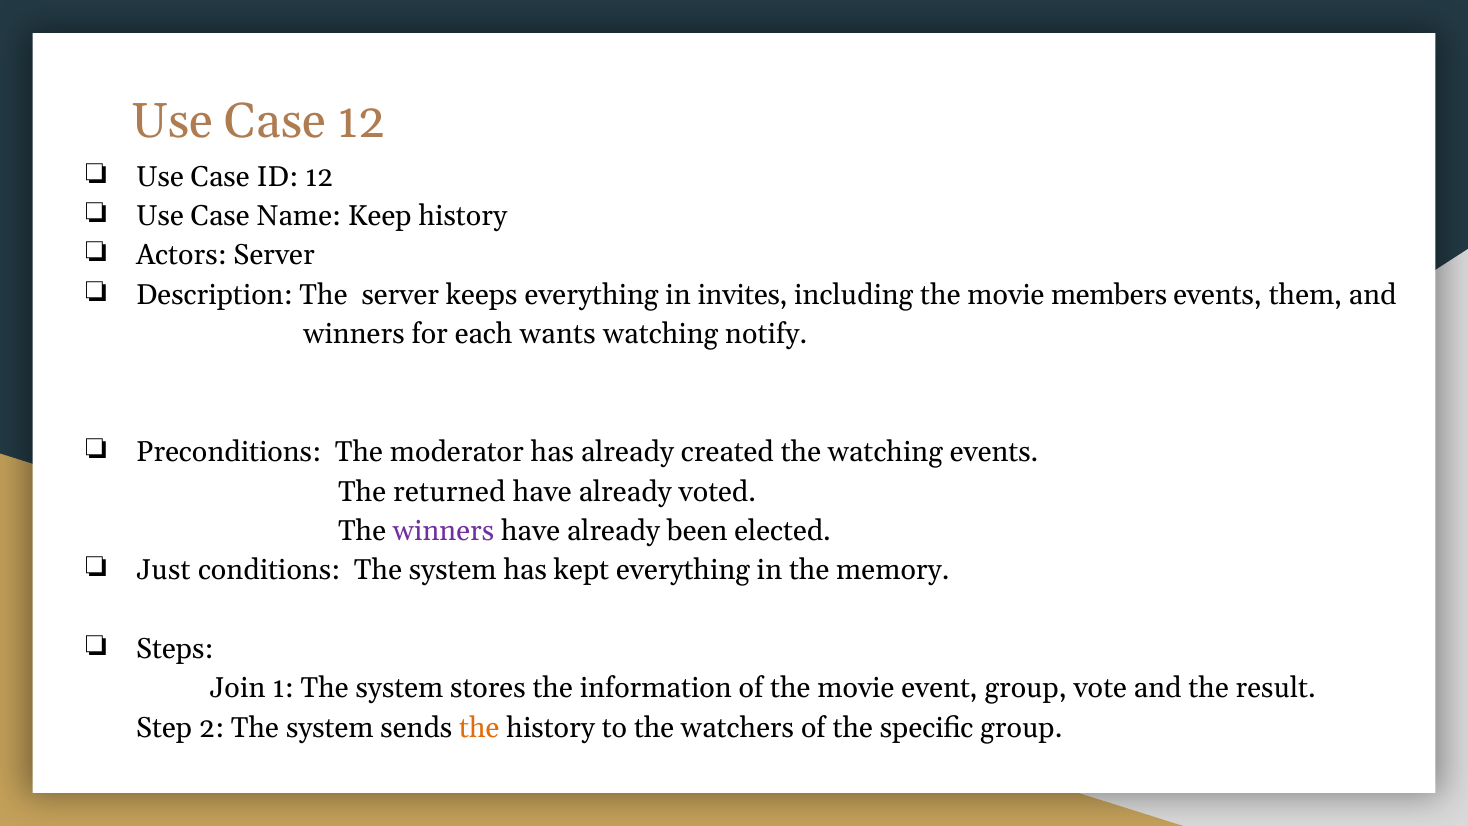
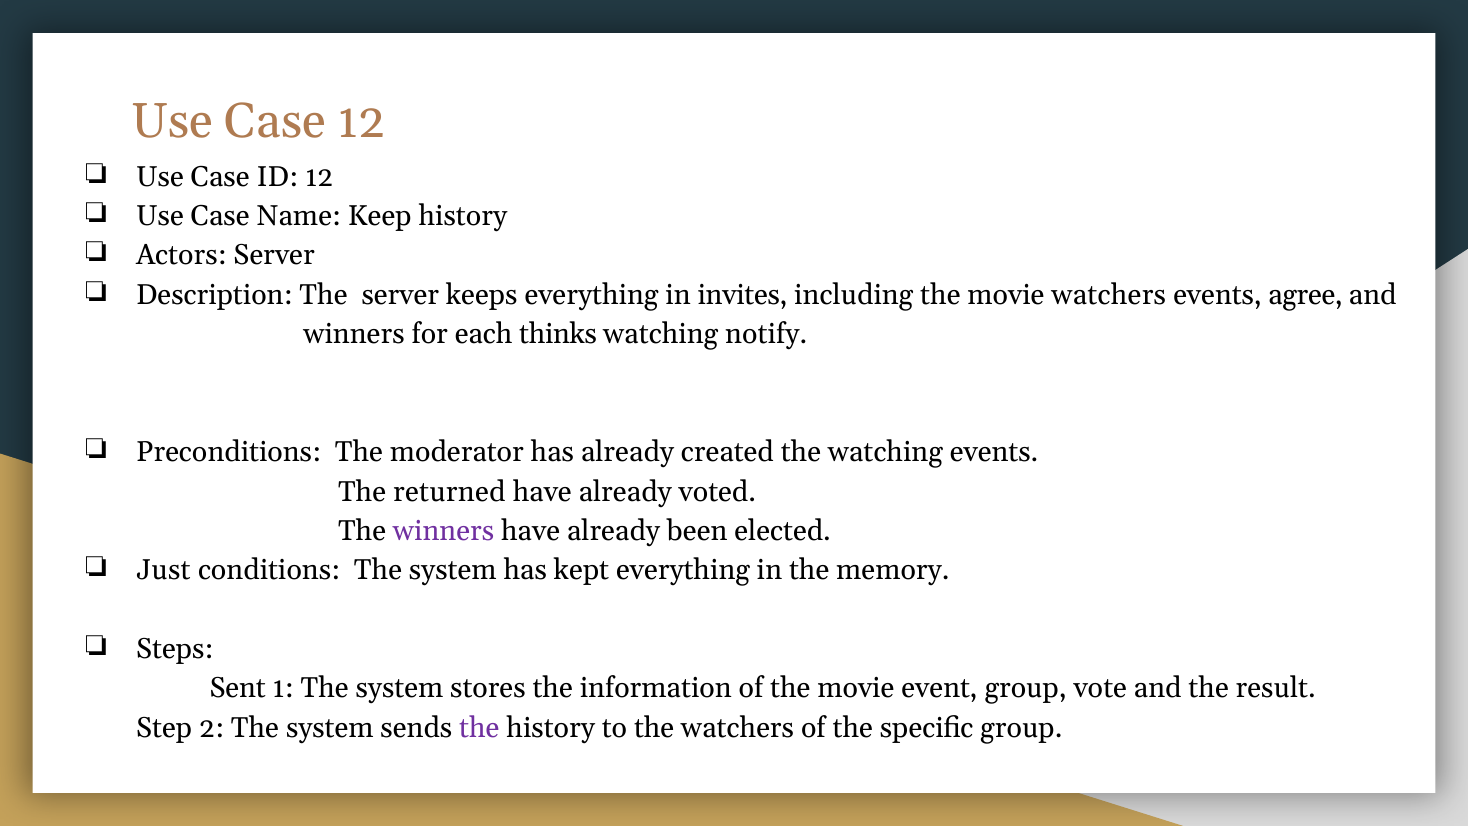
movie members: members -> watchers
them: them -> agree
wants: wants -> thinks
Join: Join -> Sent
the at (479, 728) colour: orange -> purple
